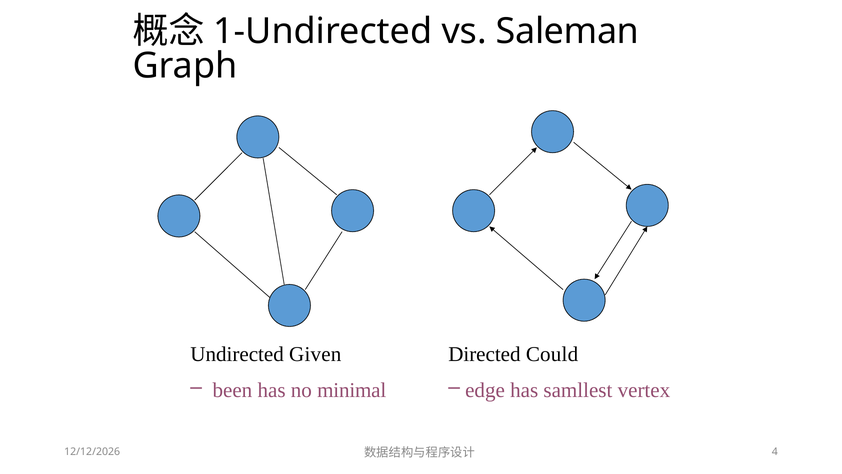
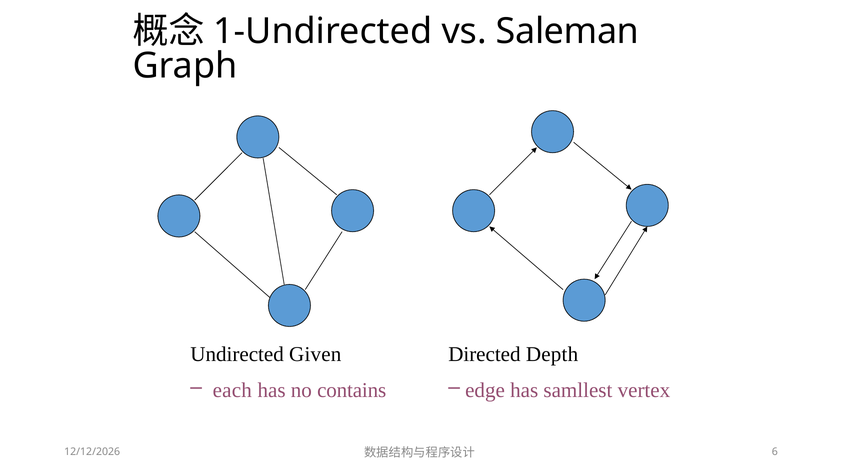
Could: Could -> Depth
been: been -> each
minimal: minimal -> contains
4: 4 -> 6
